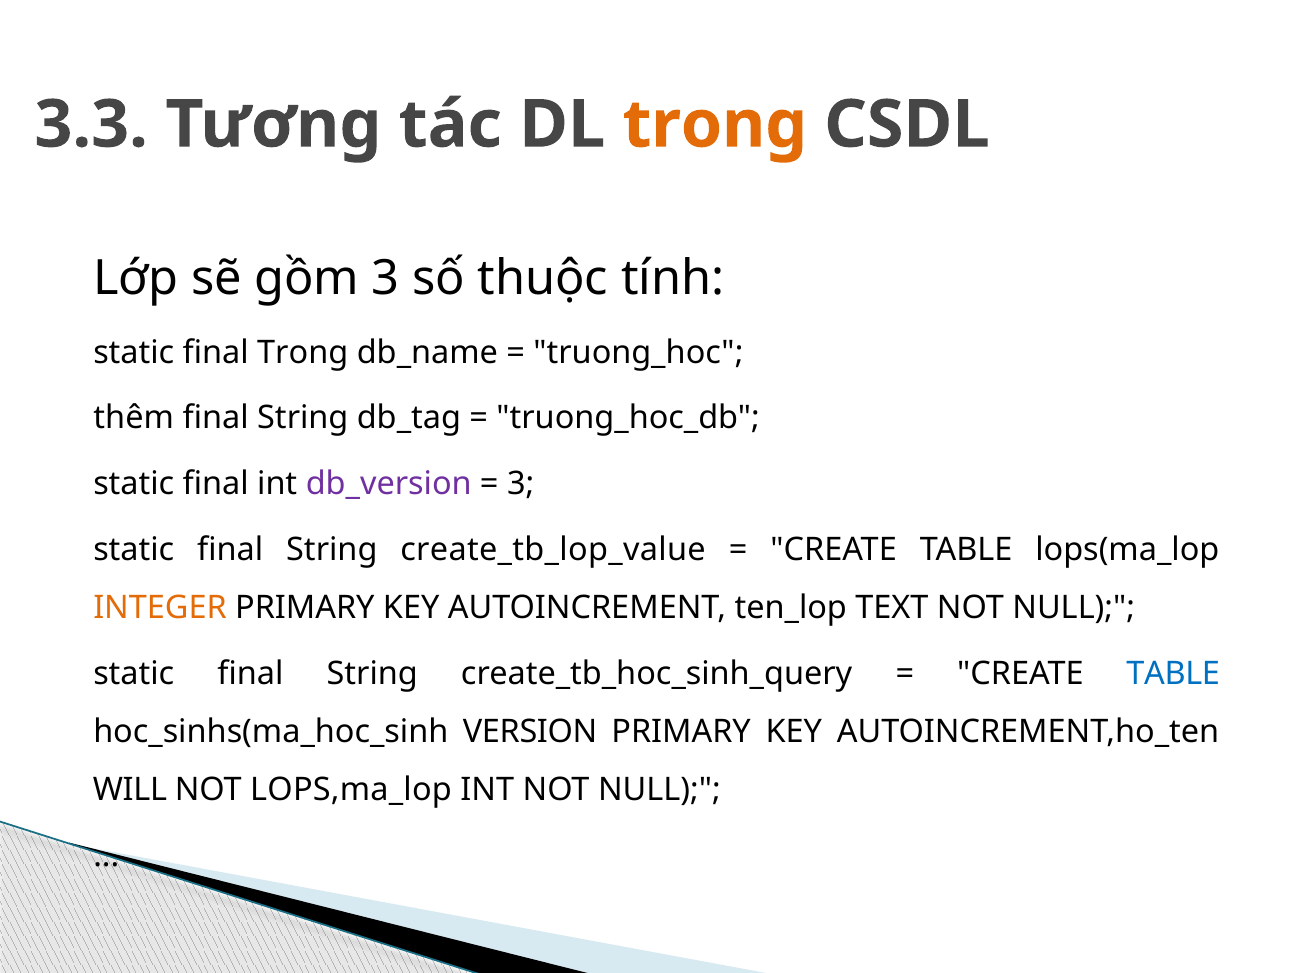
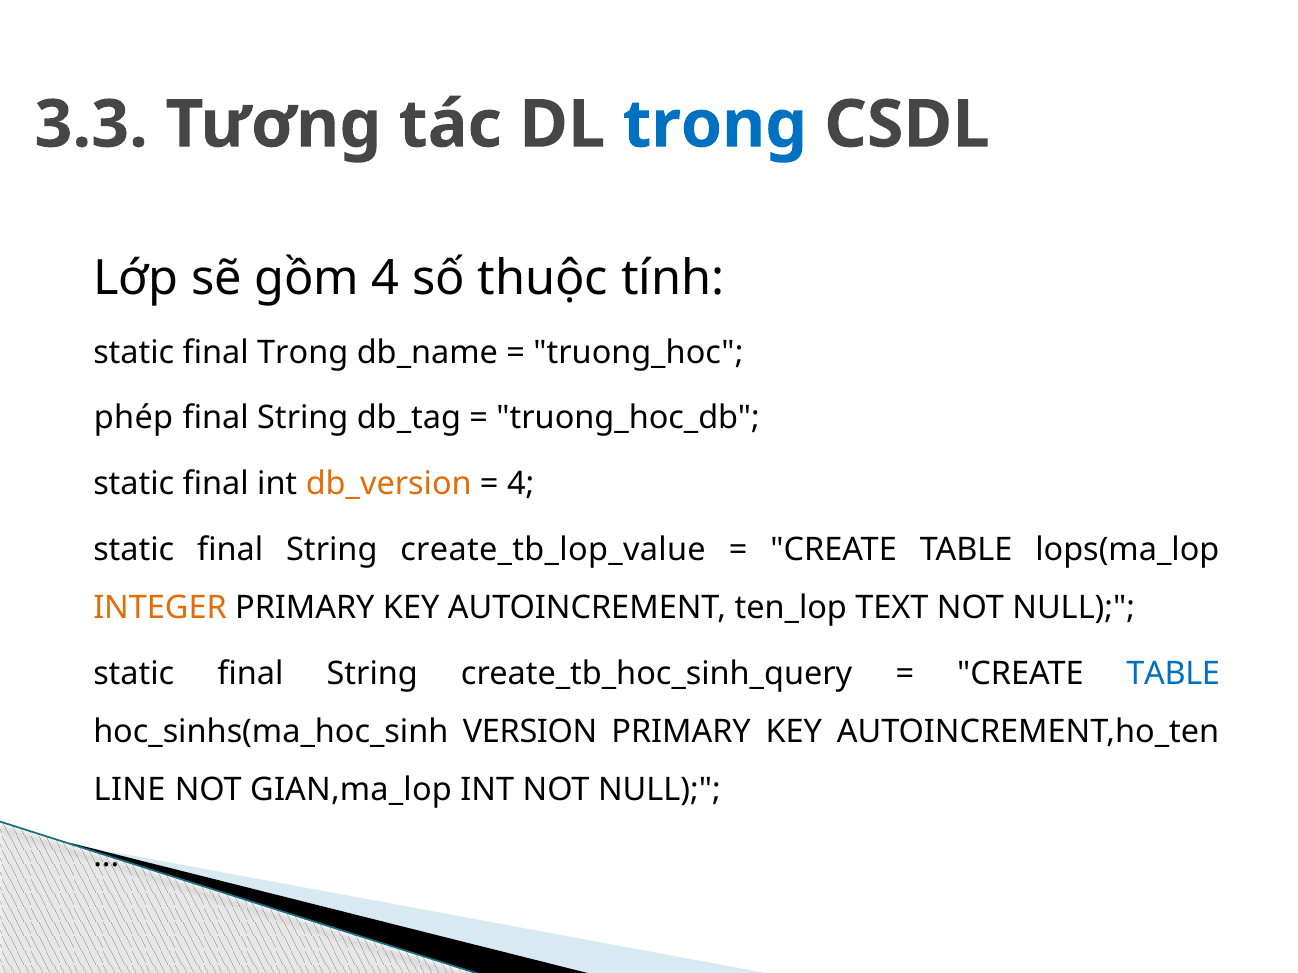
trong at (715, 125) colour: orange -> blue
gồm 3: 3 -> 4
thêm: thêm -> phép
db_version colour: purple -> orange
3 at (521, 484): 3 -> 4
WILL: WILL -> LINE
LOPS,ma_lop: LOPS,ma_lop -> GIAN,ma_lop
